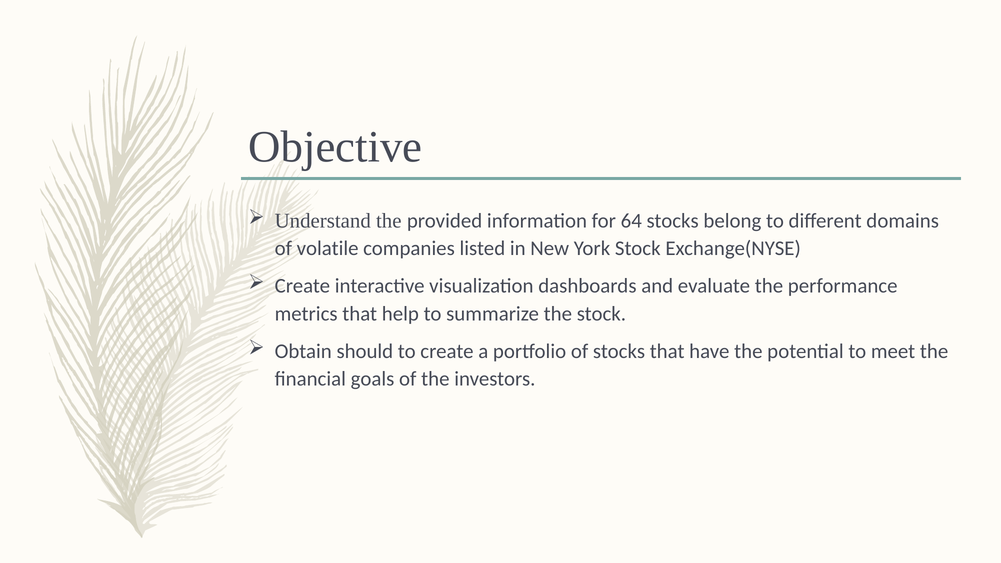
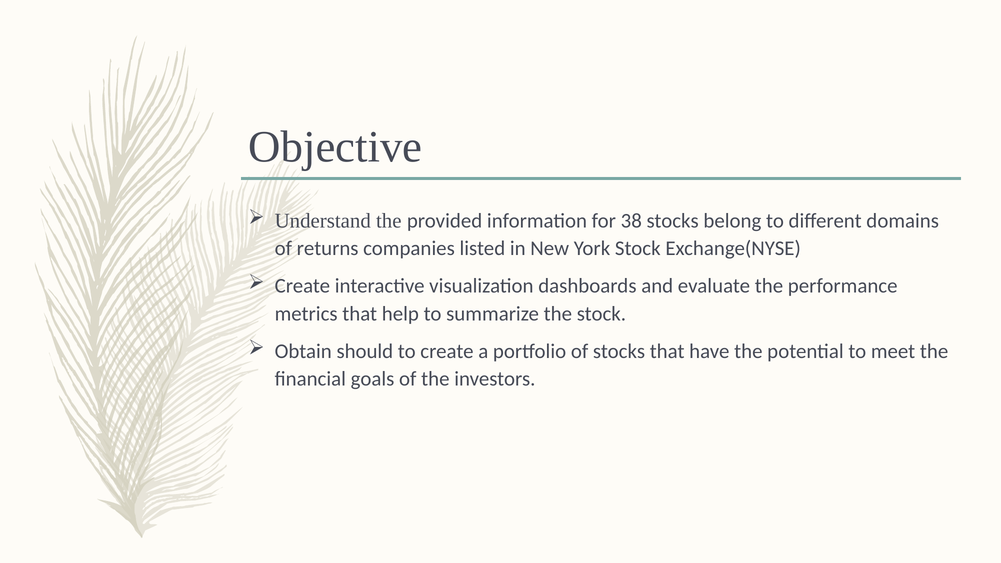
64: 64 -> 38
volatile: volatile -> returns
